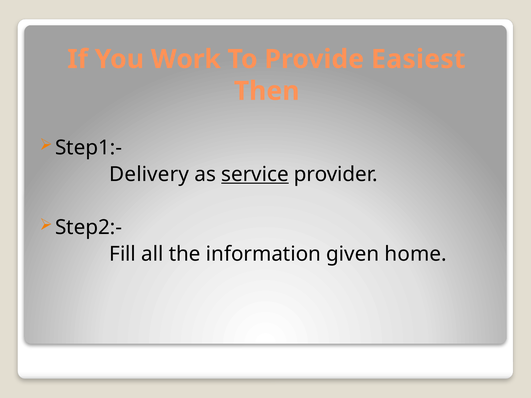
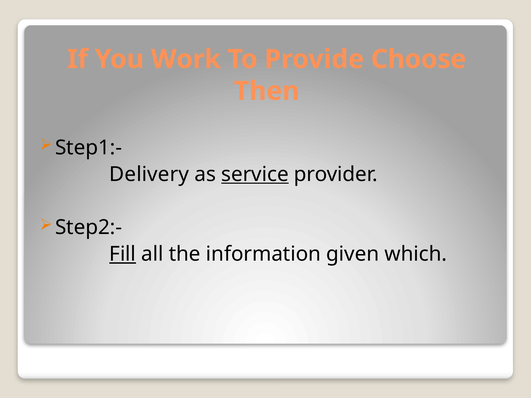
Easiest: Easiest -> Choose
Fill underline: none -> present
home: home -> which
